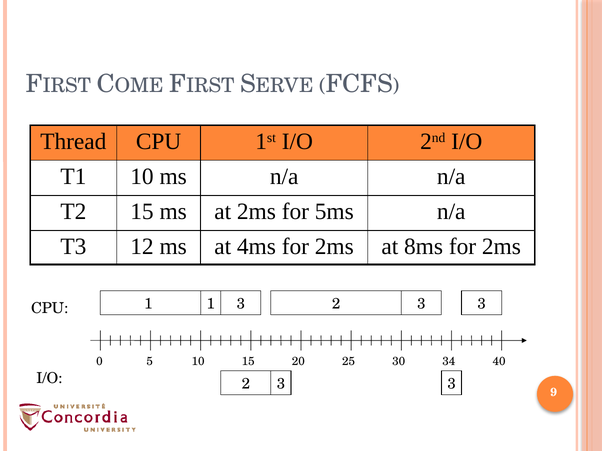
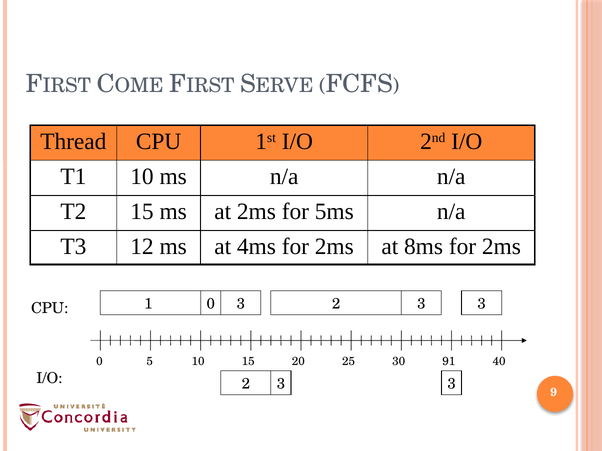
1 1: 1 -> 0
34: 34 -> 91
